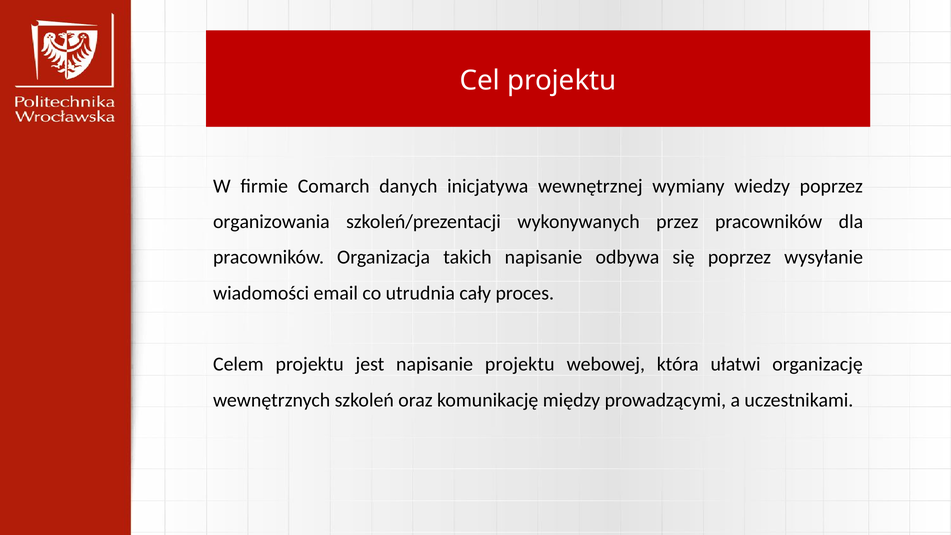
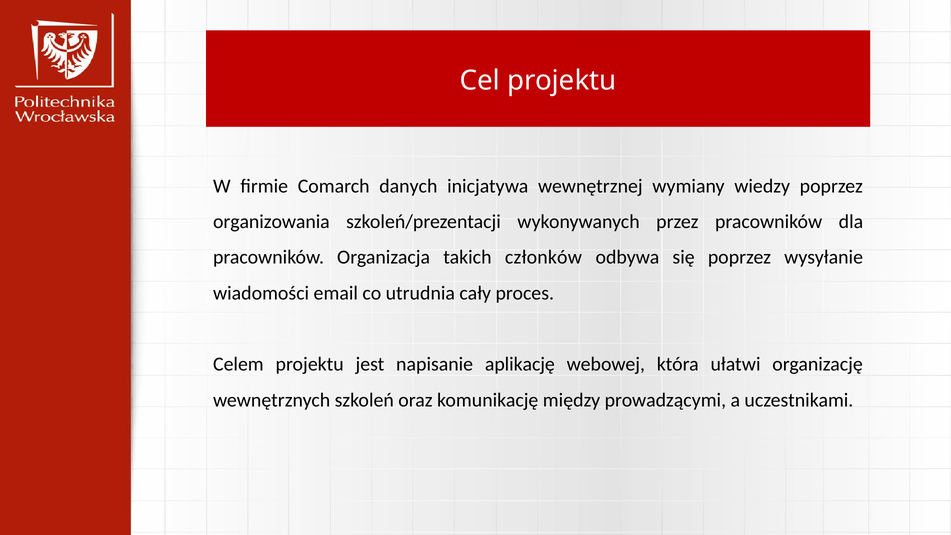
takich napisanie: napisanie -> członków
napisanie projektu: projektu -> aplikację
